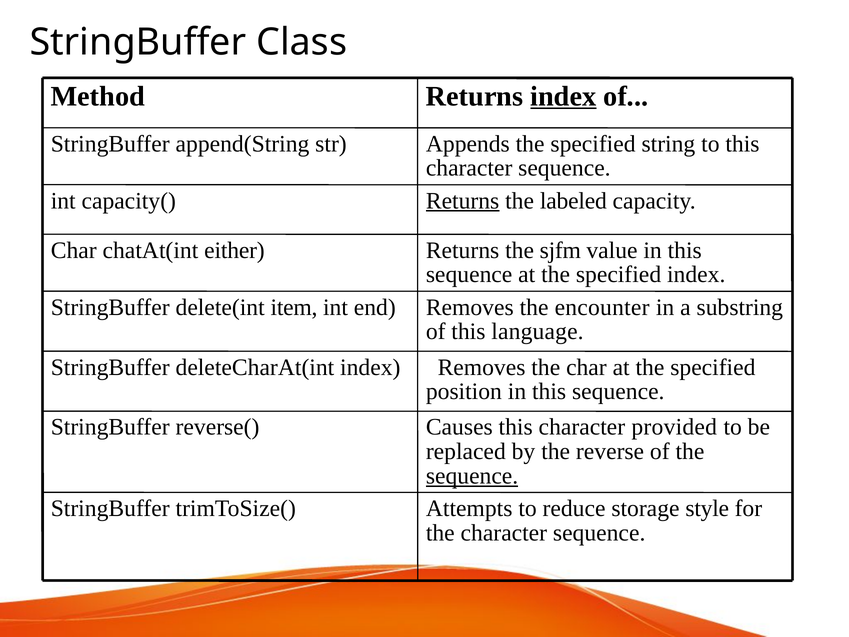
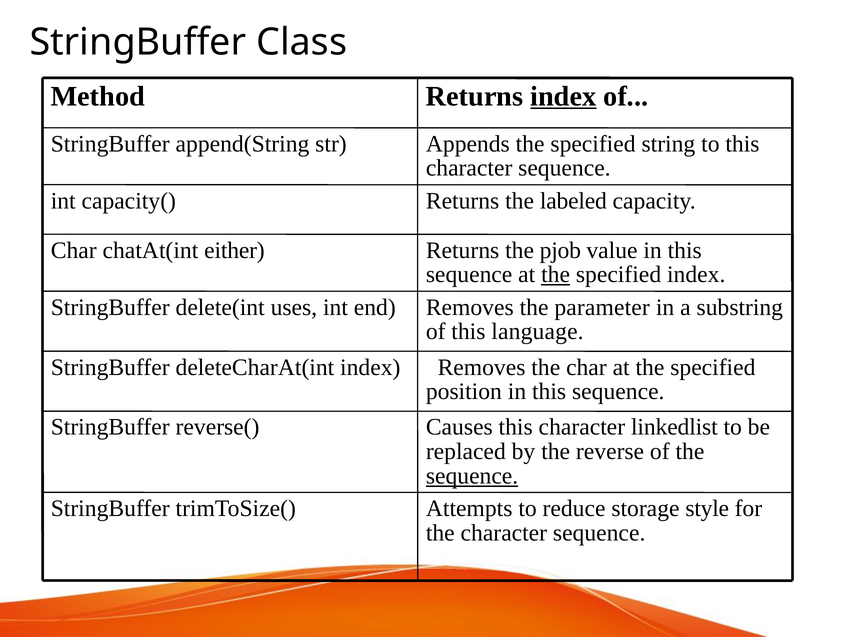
Returns at (463, 201) underline: present -> none
sjfm: sjfm -> pjob
the at (556, 275) underline: none -> present
item: item -> uses
encounter: encounter -> parameter
provided: provided -> linkedlist
